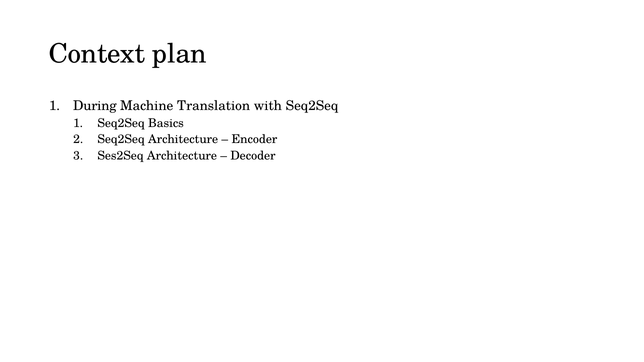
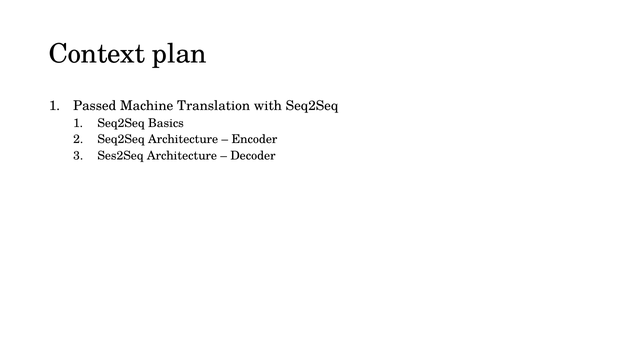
During: During -> Passed
